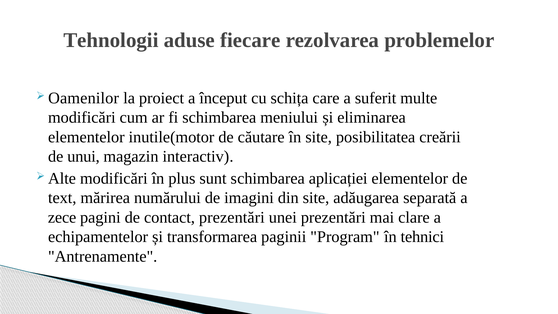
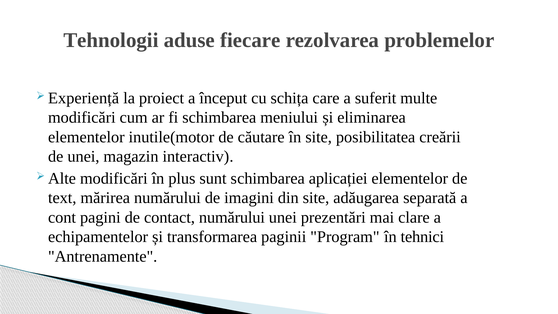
Oamenilor: Oamenilor -> Experiență
de unui: unui -> unei
zece: zece -> cont
contact prezentări: prezentări -> numărului
